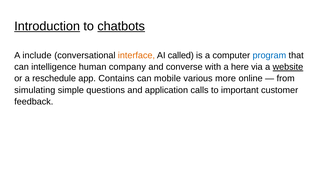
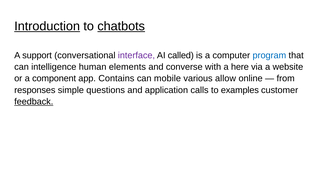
include: include -> support
interface colour: orange -> purple
company: company -> elements
website underline: present -> none
reschedule: reschedule -> component
more: more -> allow
simulating: simulating -> responses
important: important -> examples
feedback underline: none -> present
